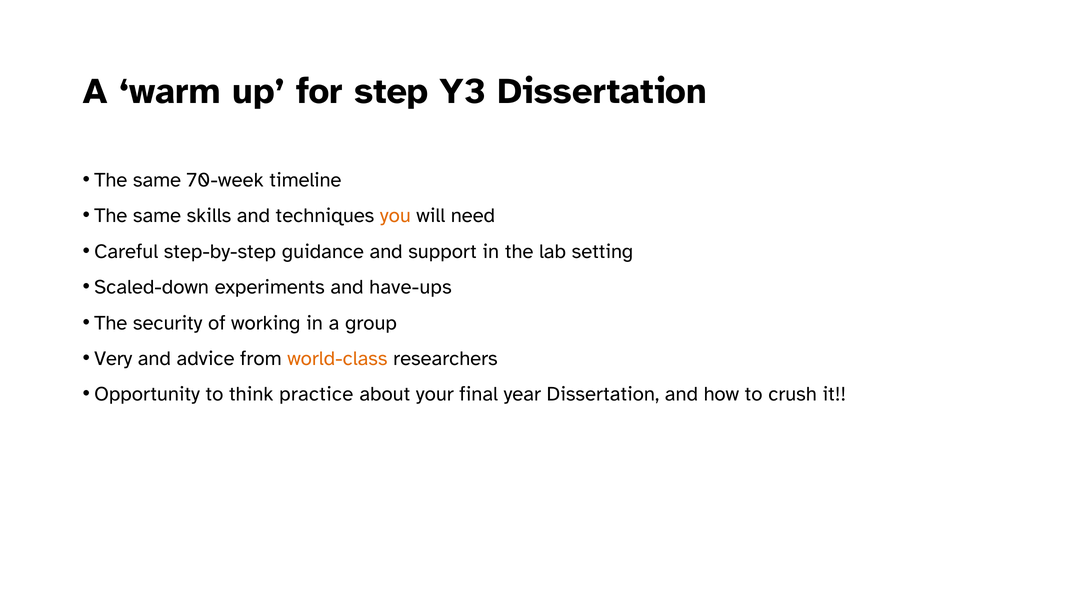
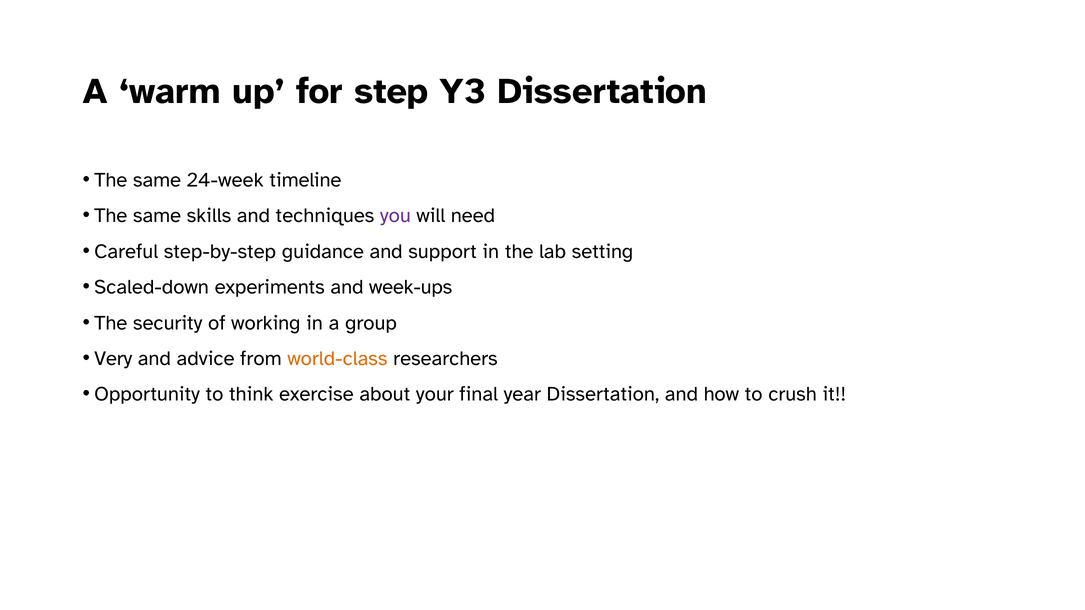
70-week: 70-week -> 24-week
you colour: orange -> purple
have-ups: have-ups -> week-ups
practice: practice -> exercise
